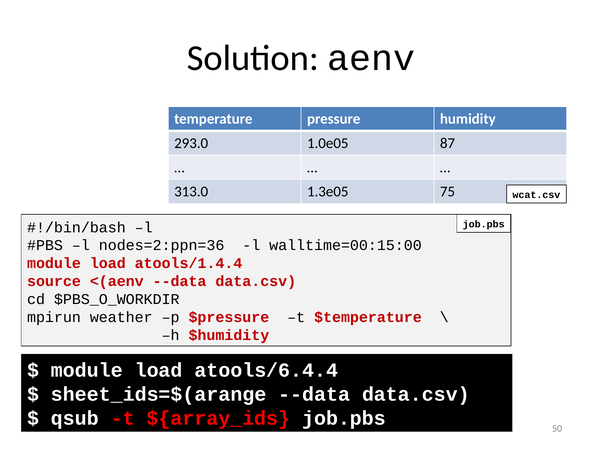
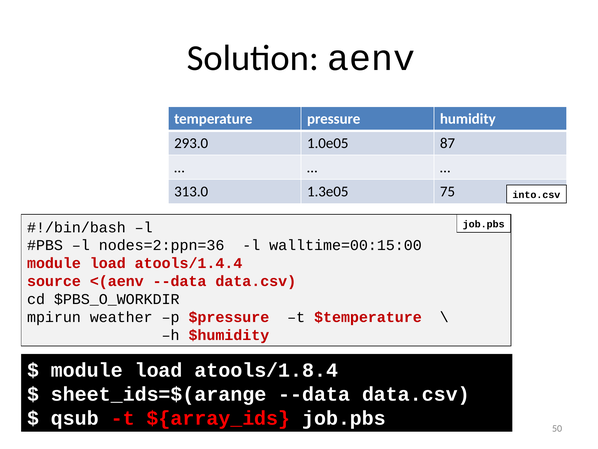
wcat.csv: wcat.csv -> into.csv
atools/6.4.4: atools/6.4.4 -> atools/1.8.4
